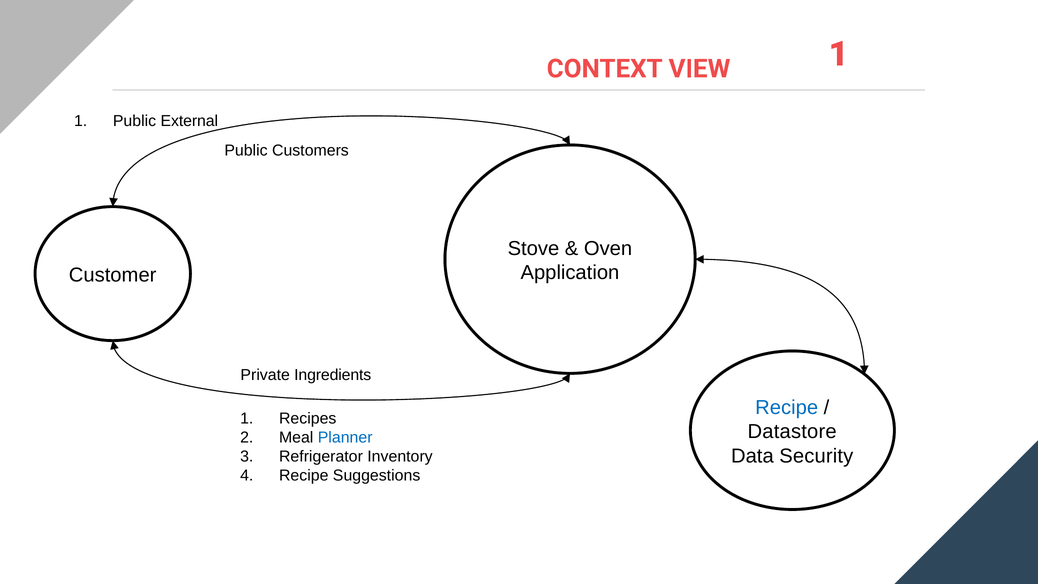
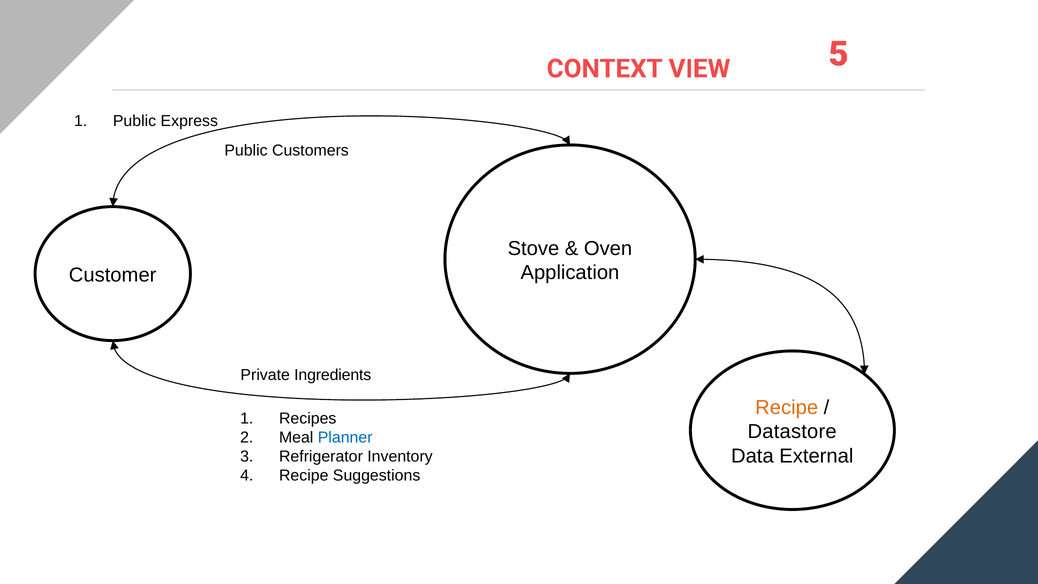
VIEW 1: 1 -> 5
External: External -> Express
Recipe at (787, 407) colour: blue -> orange
Security: Security -> External
